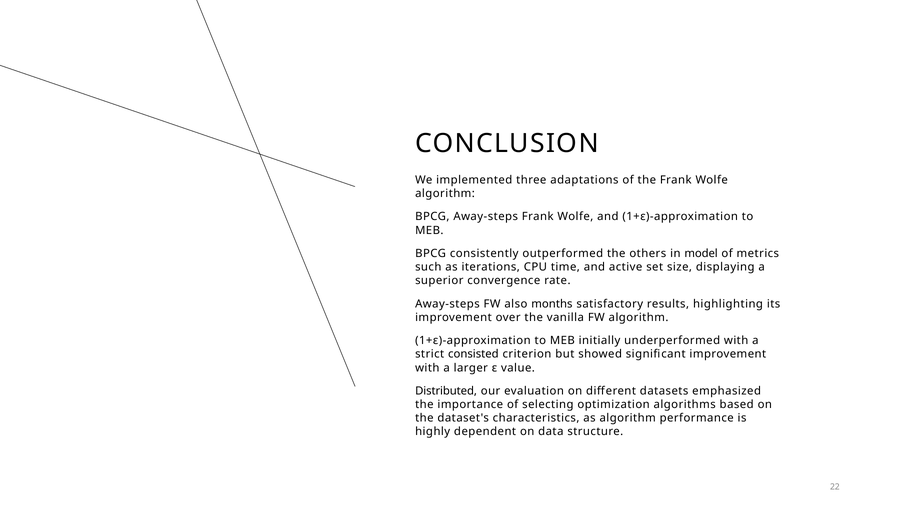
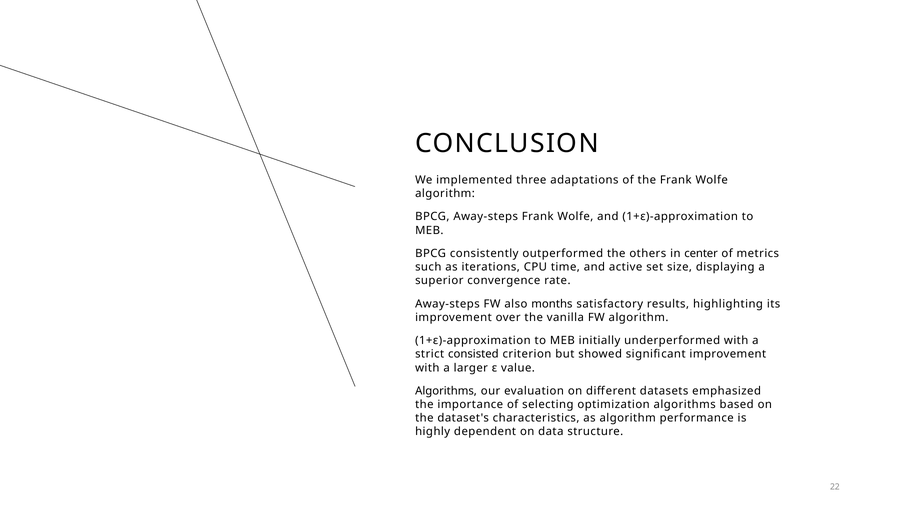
model: model -> center
Distributed at (446, 391): Distributed -> Algorithms
